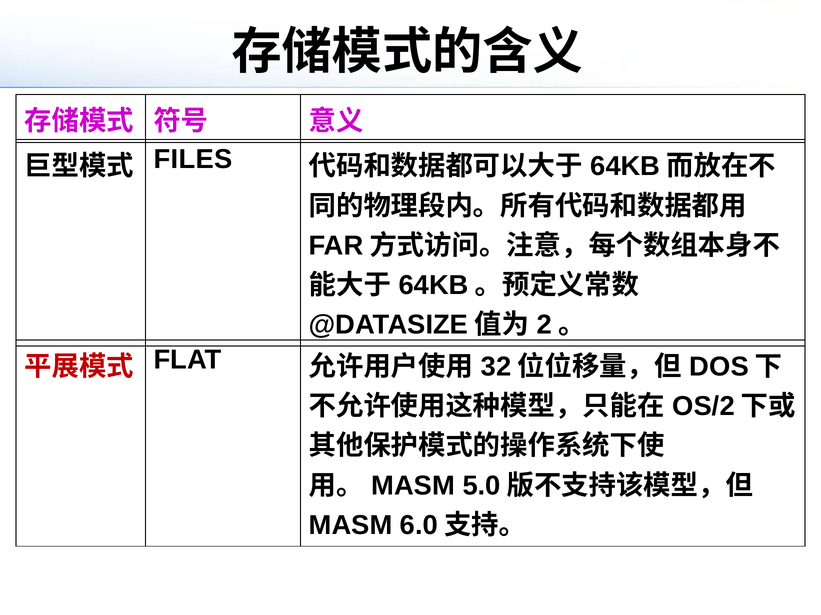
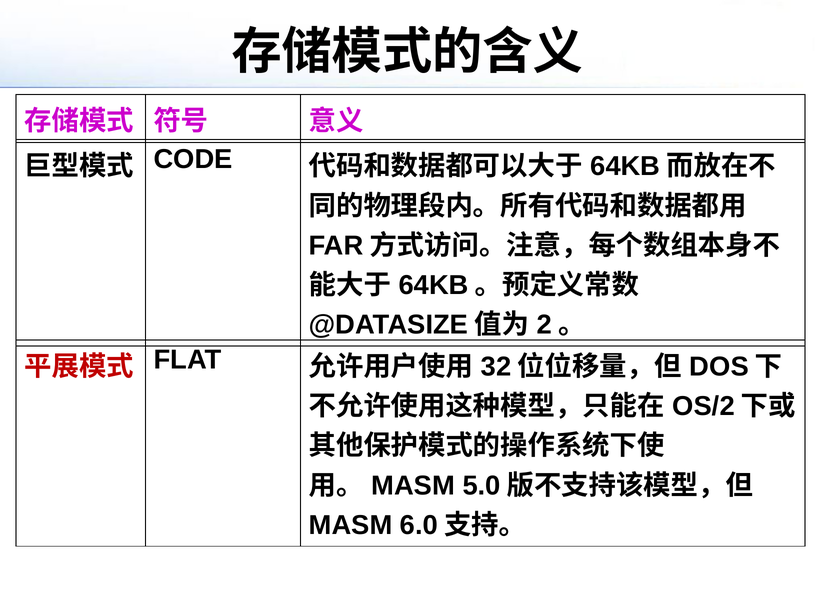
FILES: FILES -> CODE
